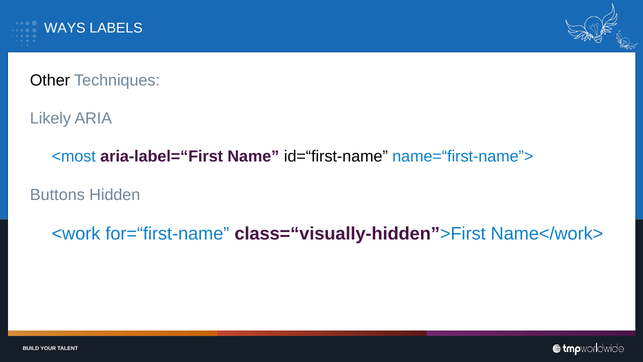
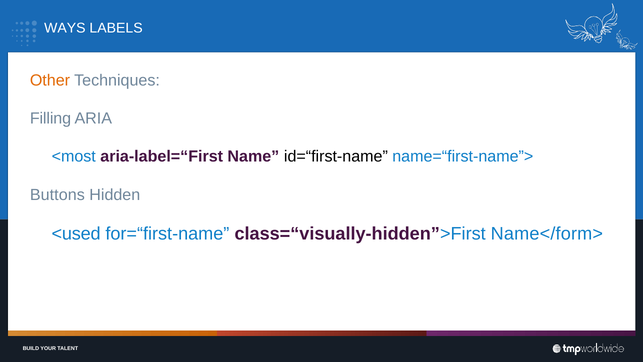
Other colour: black -> orange
Likely: Likely -> Filling
<work: <work -> <used
Name</work>: Name</work> -> Name</form>
